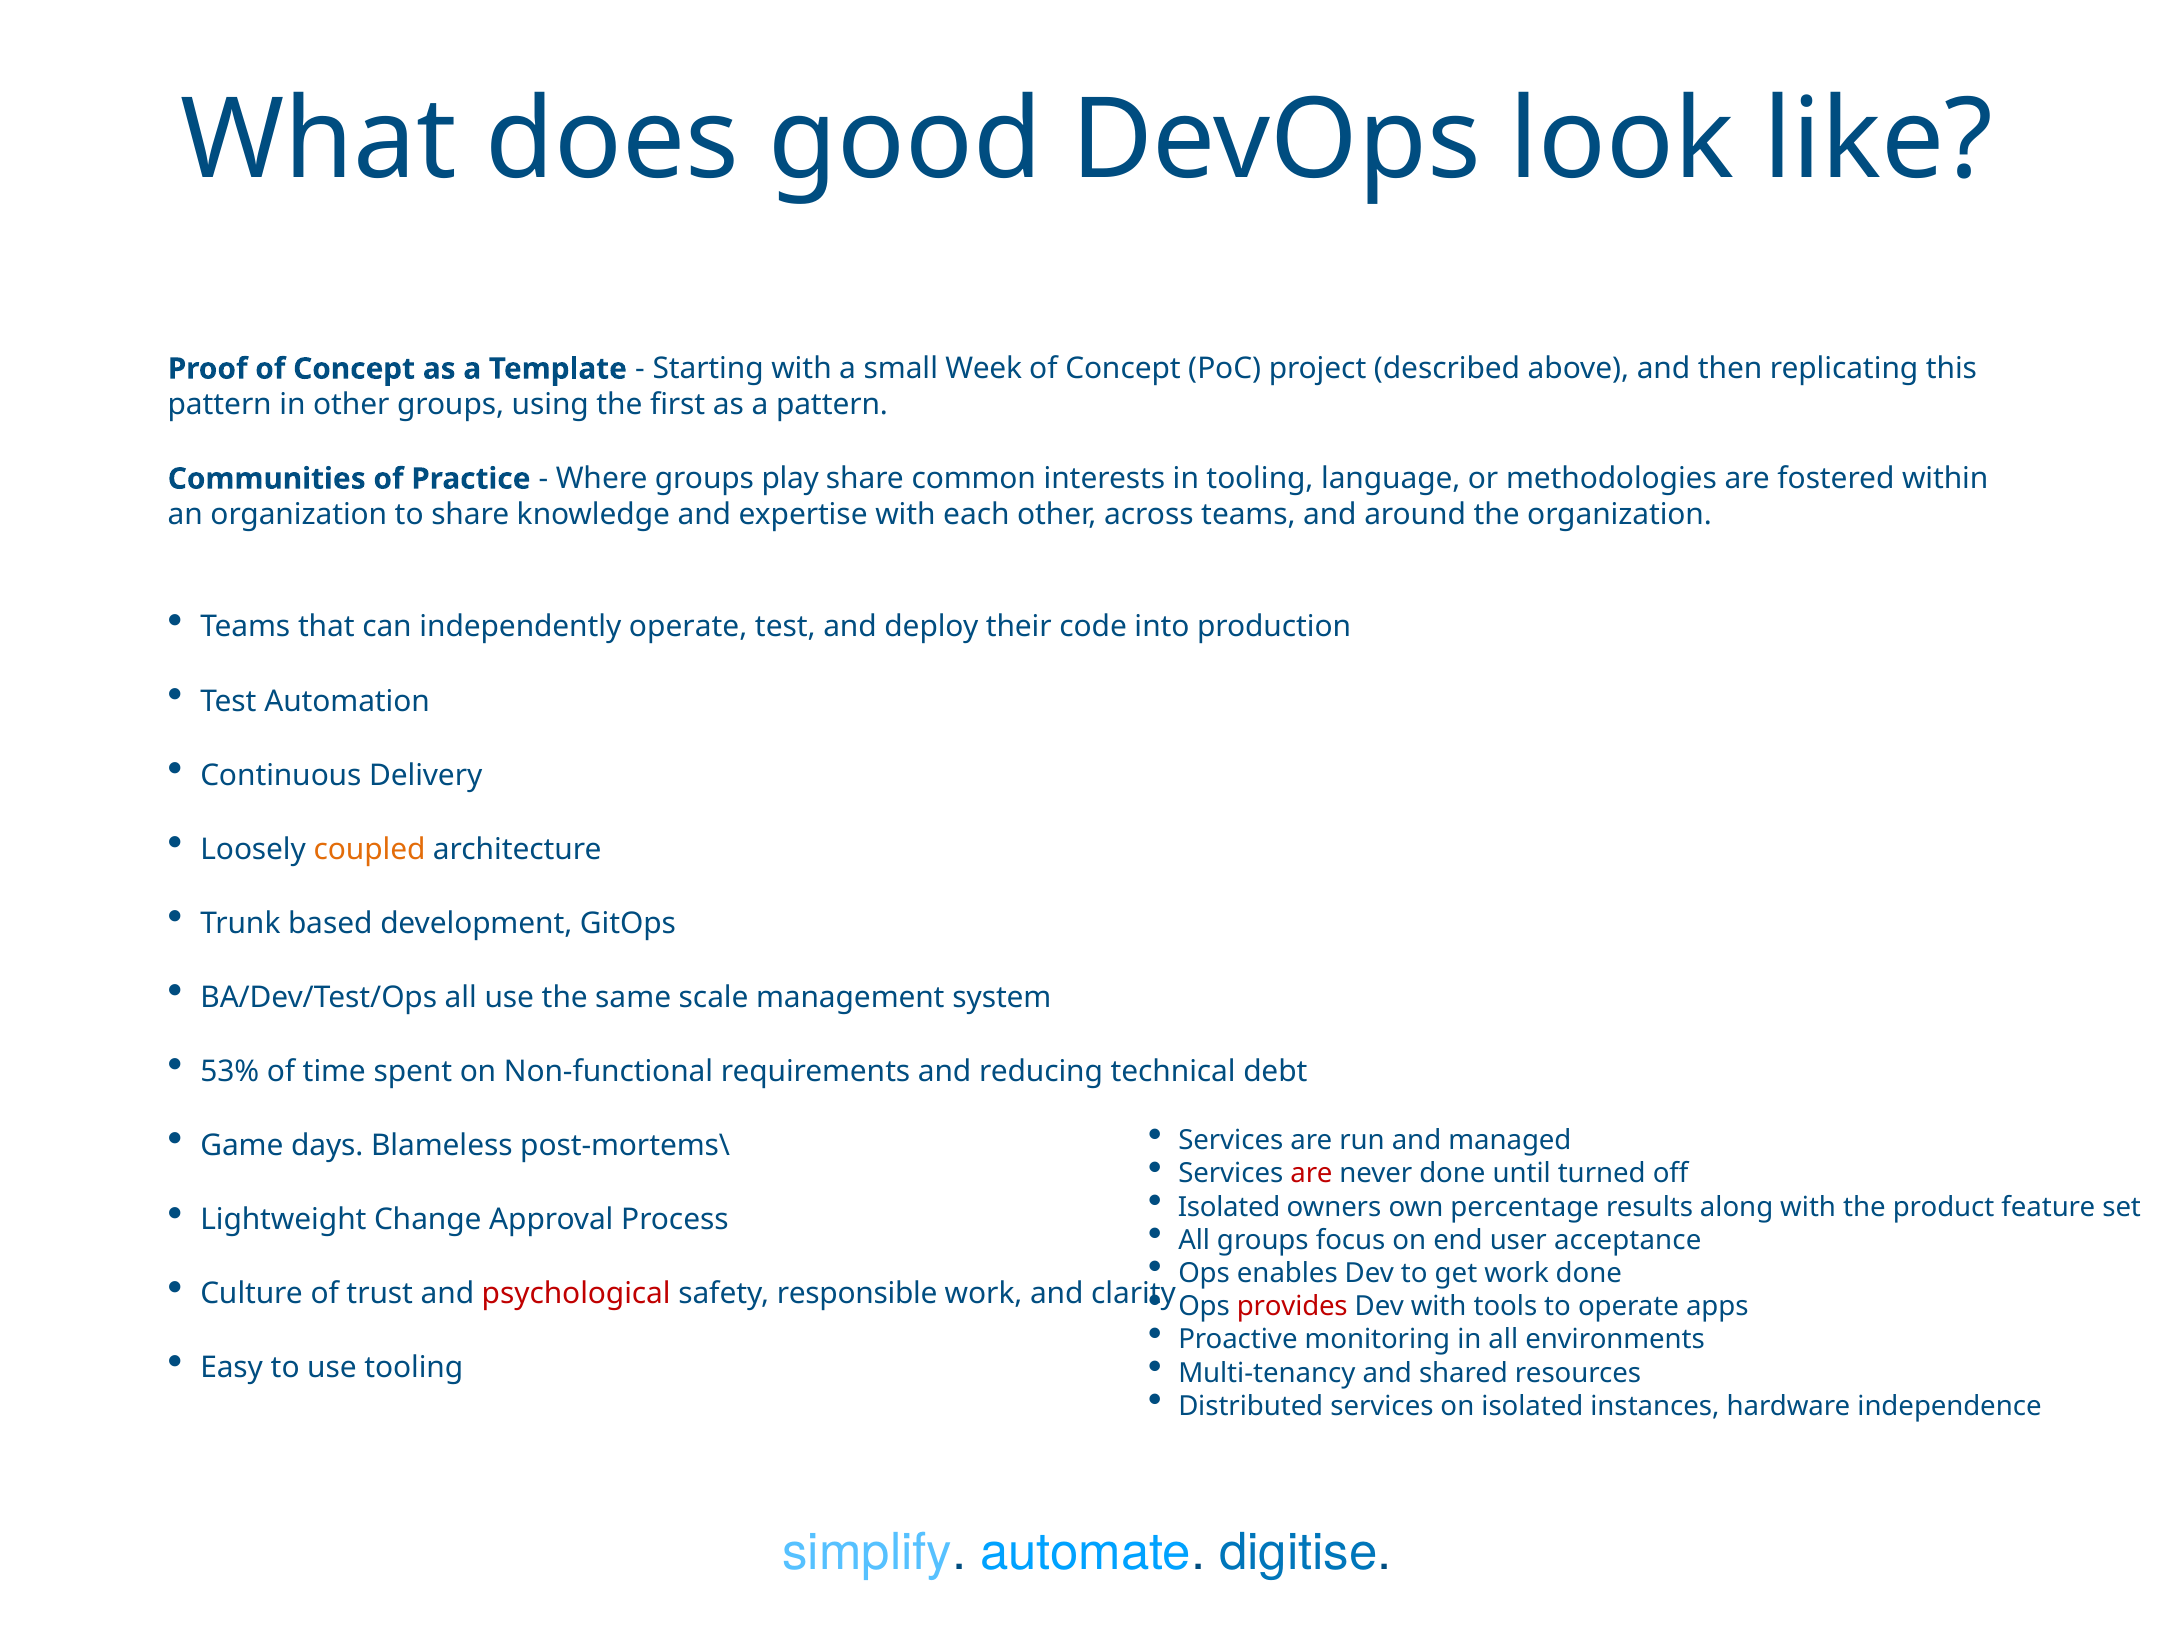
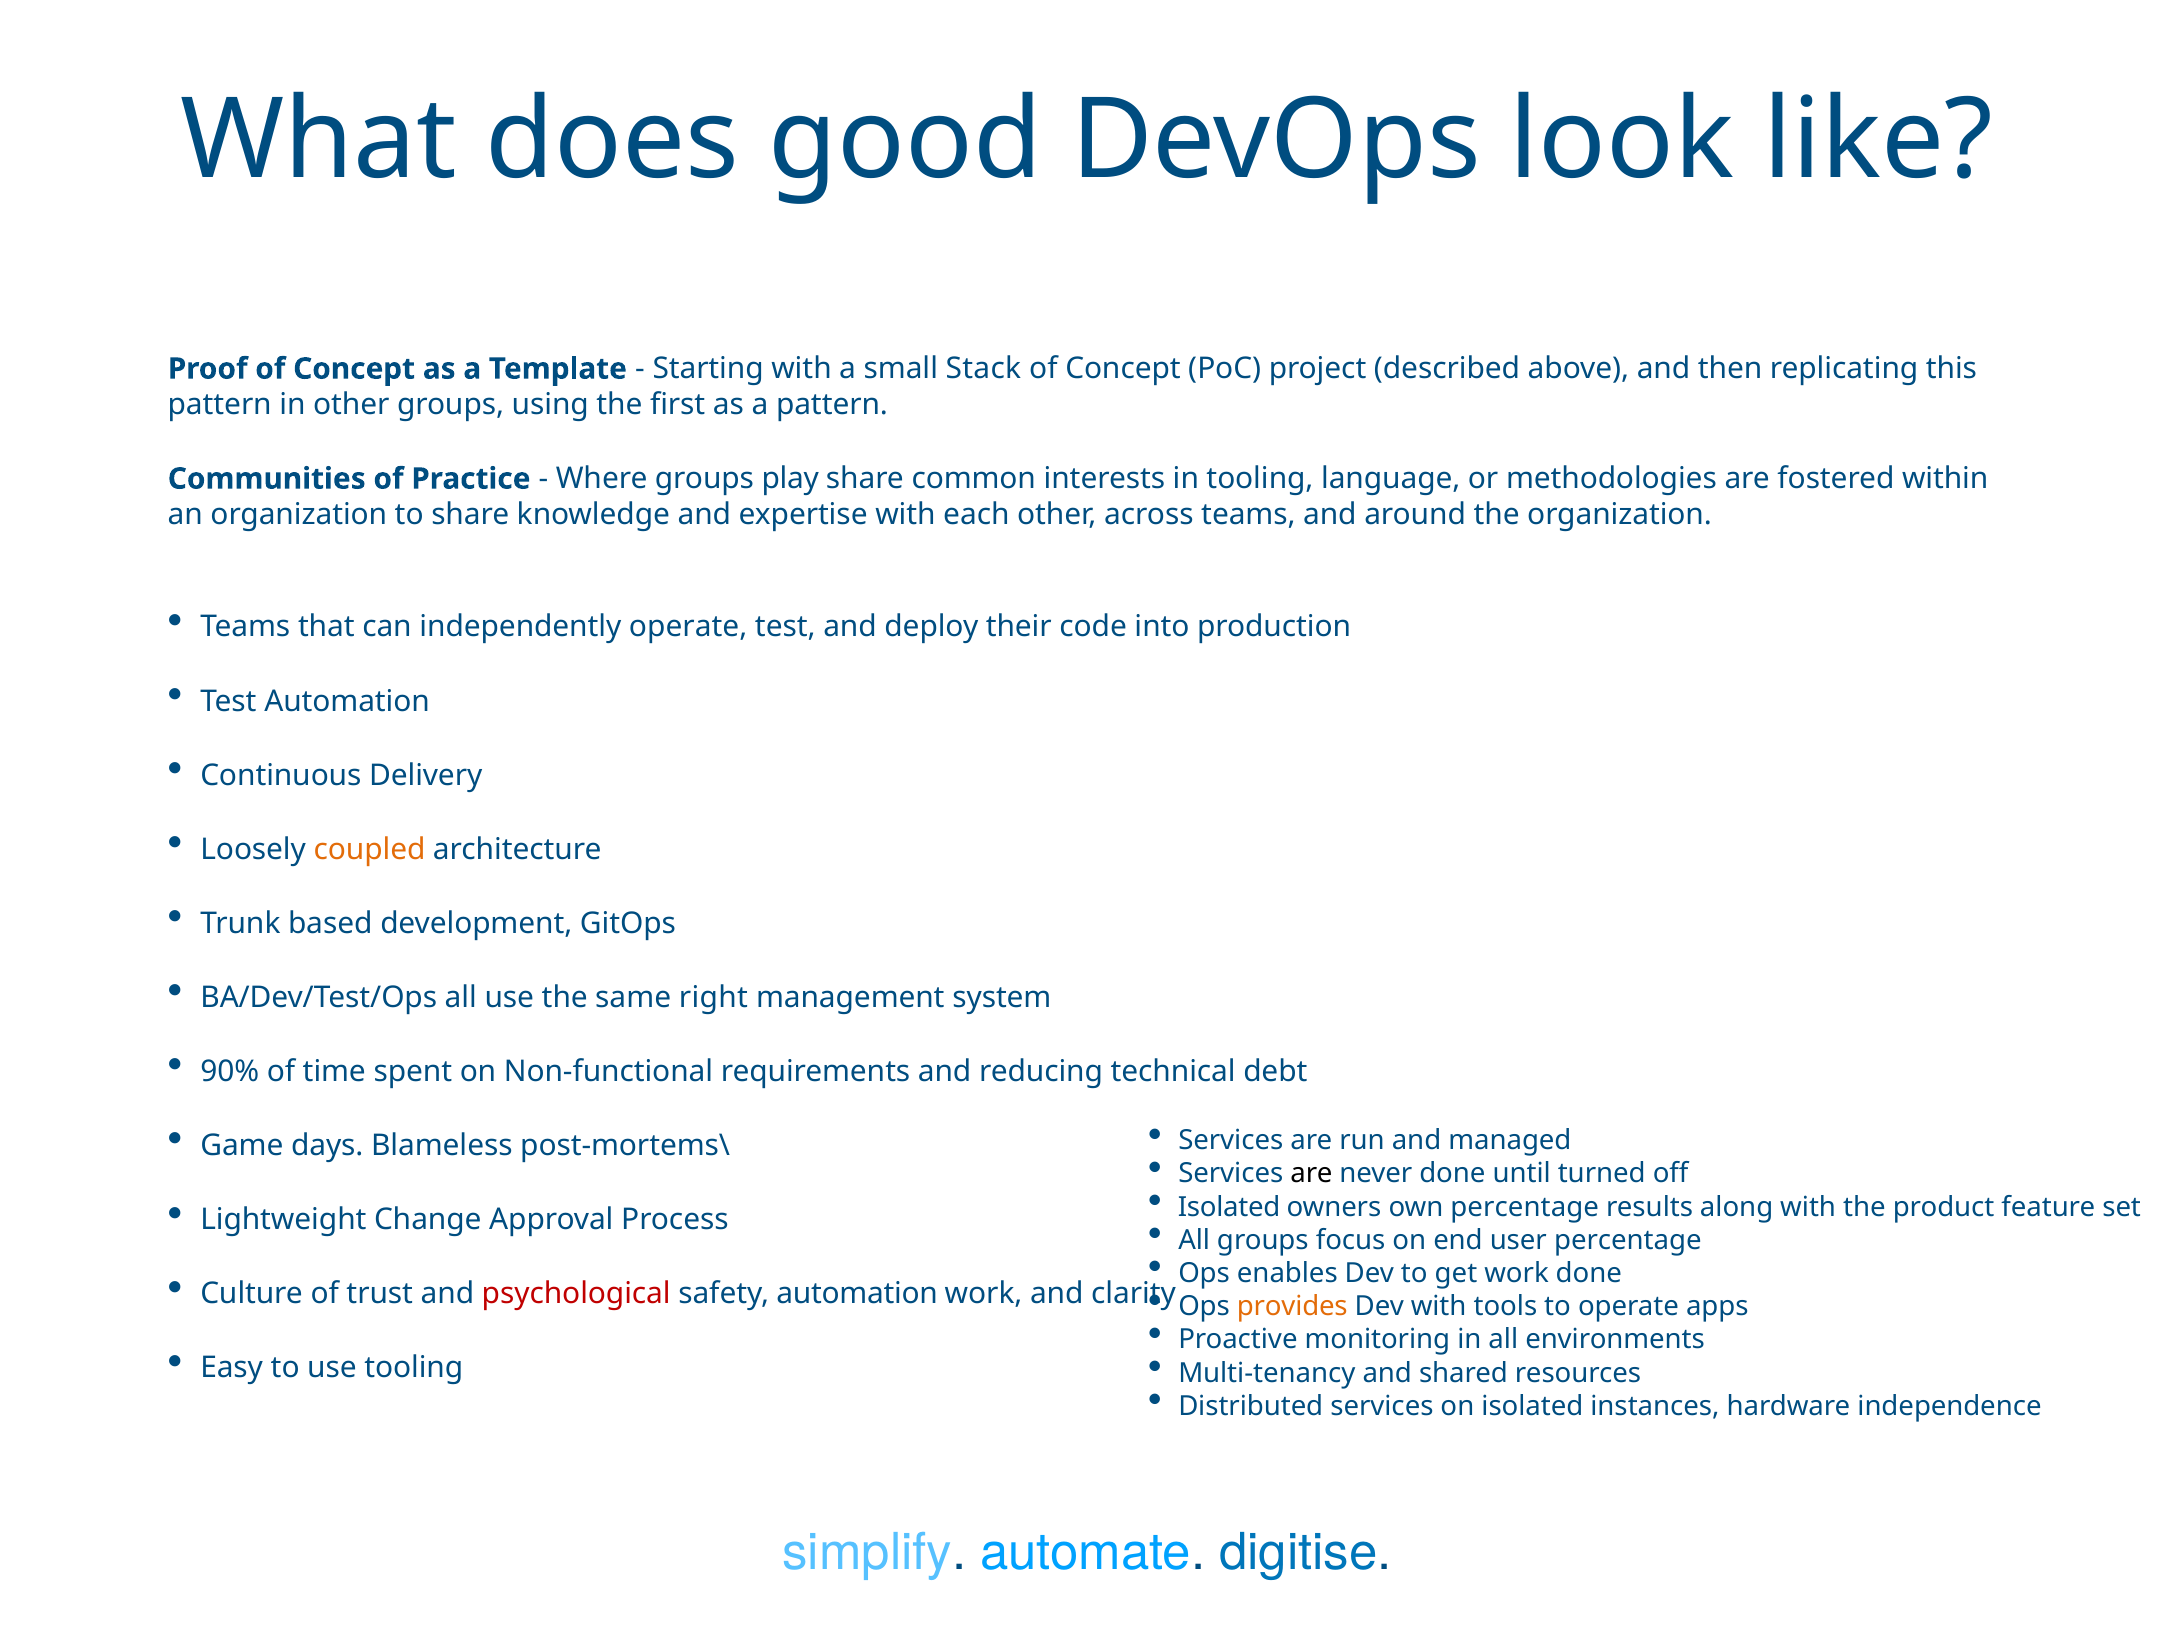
Week: Week -> Stack
scale: scale -> right
53%: 53% -> 90%
are at (1312, 1174) colour: red -> black
user acceptance: acceptance -> percentage
safety responsible: responsible -> automation
provides colour: red -> orange
